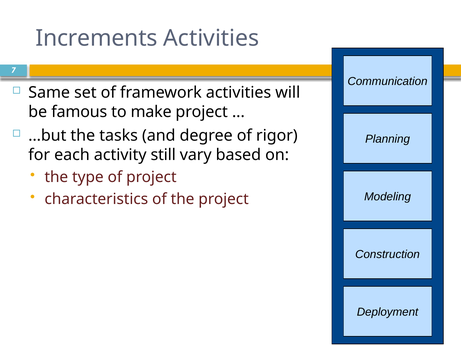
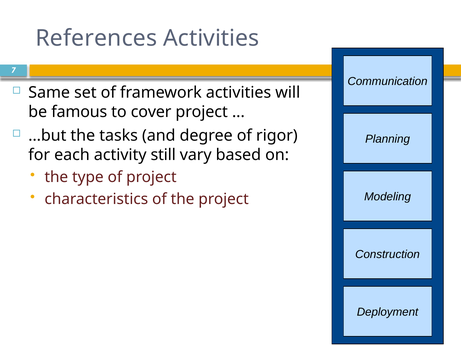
Increments: Increments -> References
make: make -> cover
